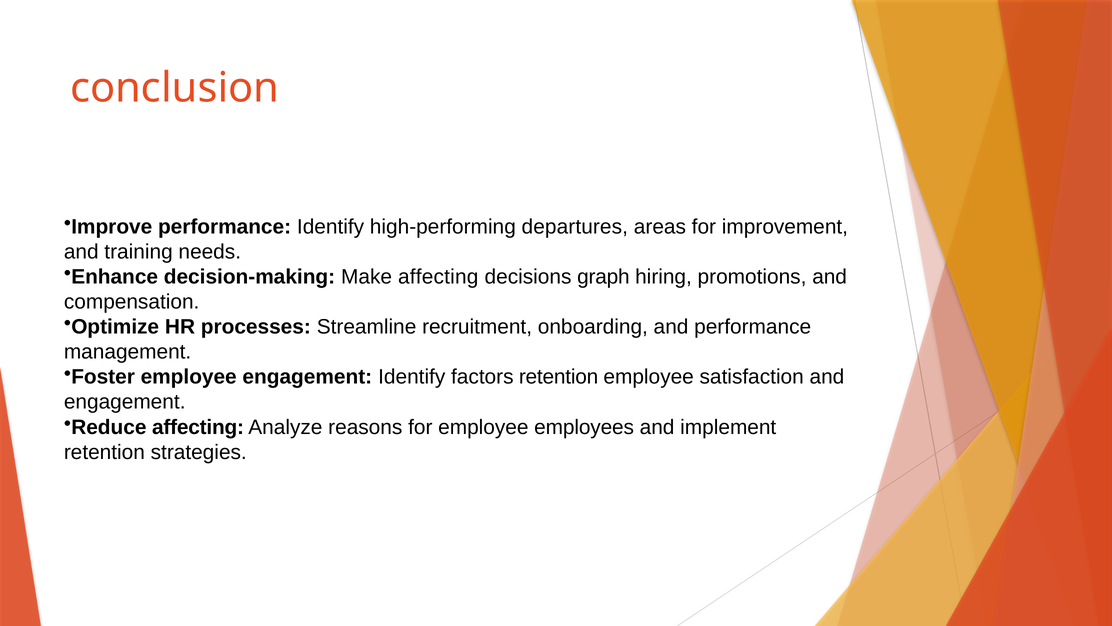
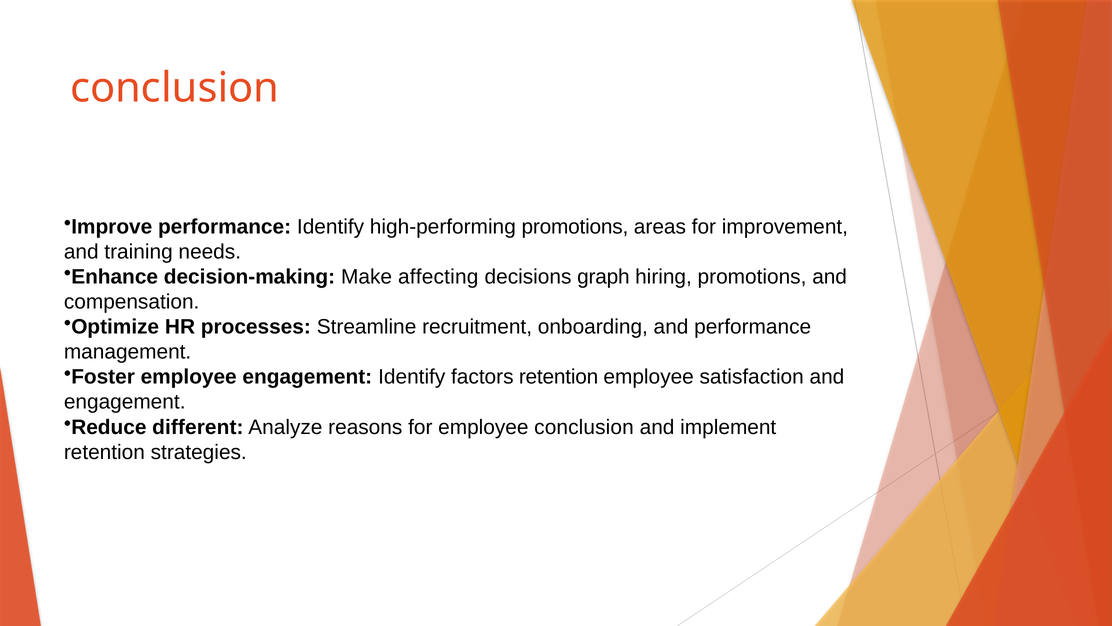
high-performing departures: departures -> promotions
Reduce affecting: affecting -> different
employee employees: employees -> conclusion
